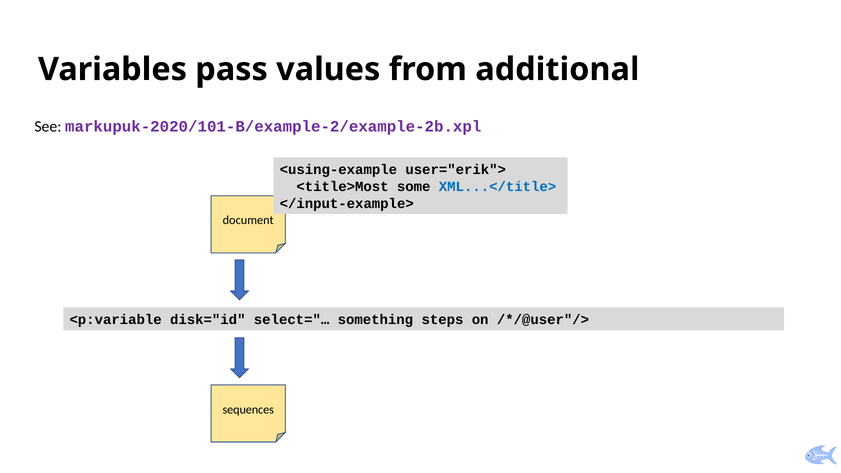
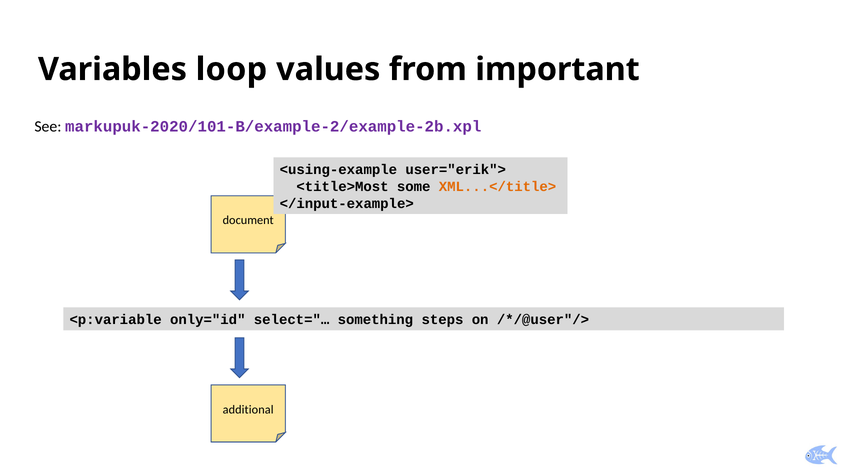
pass: pass -> loop
additional: additional -> important
XML...</title> colour: blue -> orange
disk="id: disk="id -> only="id
sequences: sequences -> additional
